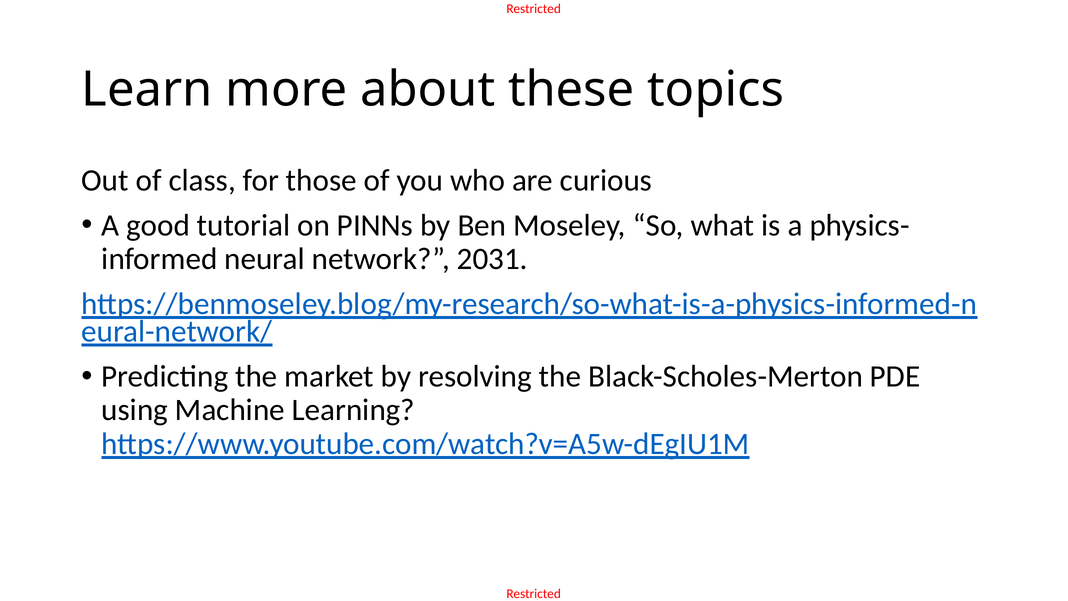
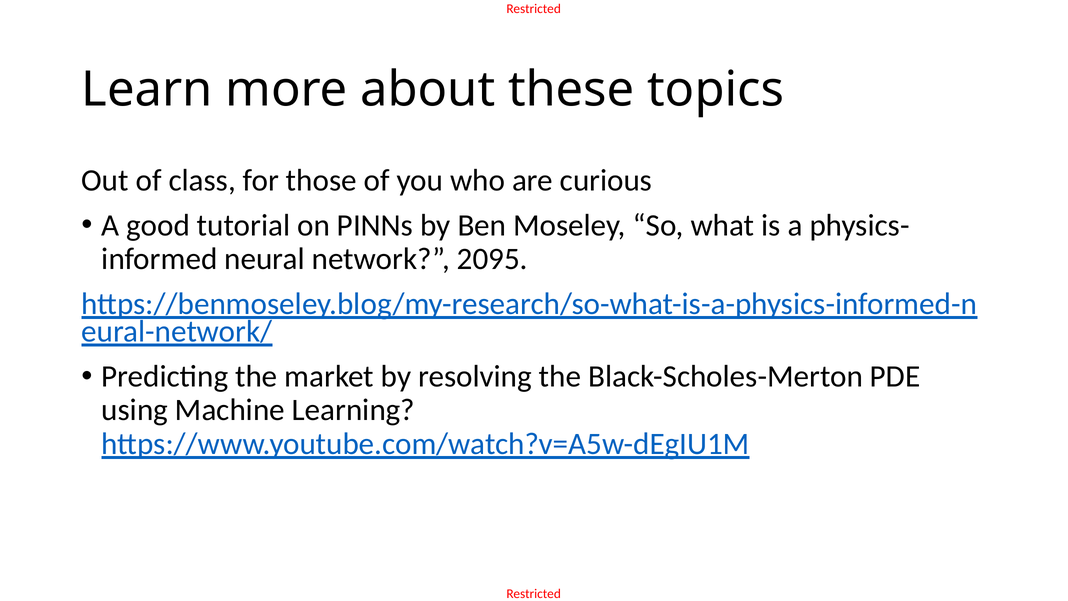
2031: 2031 -> 2095
